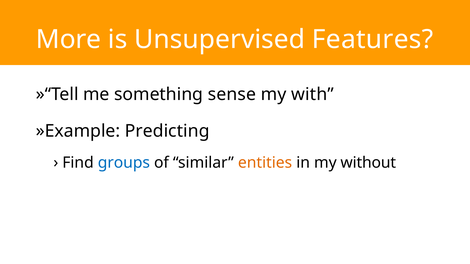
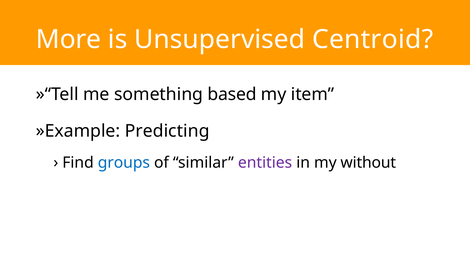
Features: Features -> Centroid
sense: sense -> based
with: with -> item
entities colour: orange -> purple
